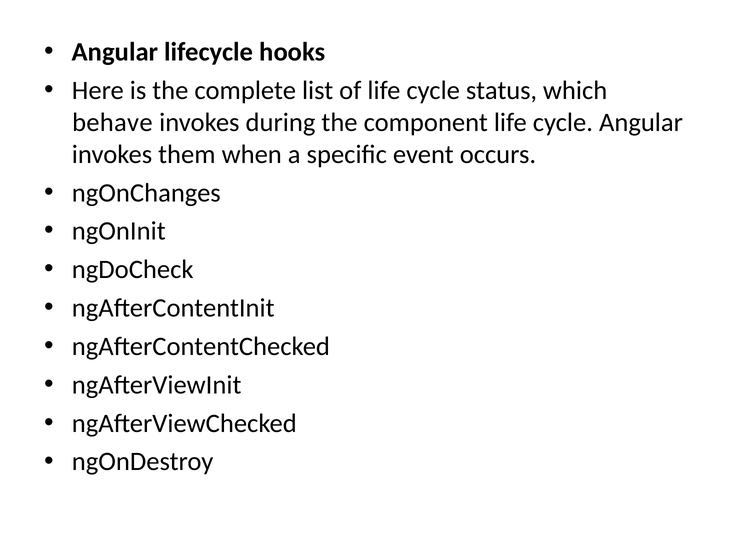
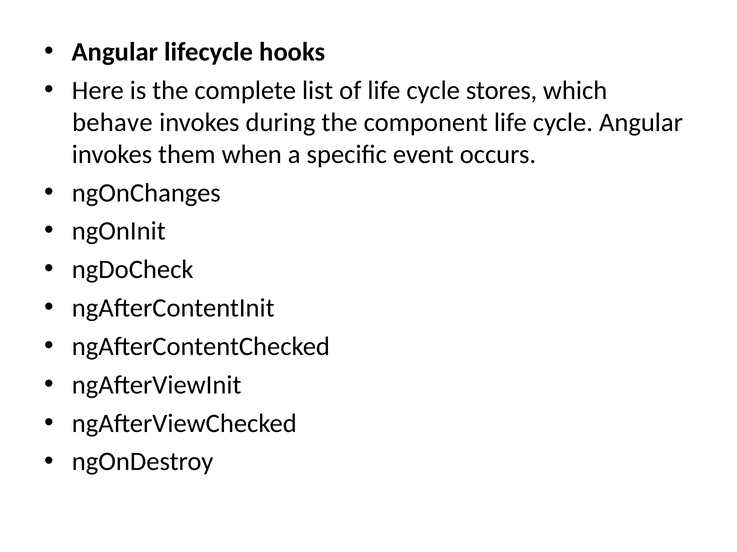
status: status -> stores
